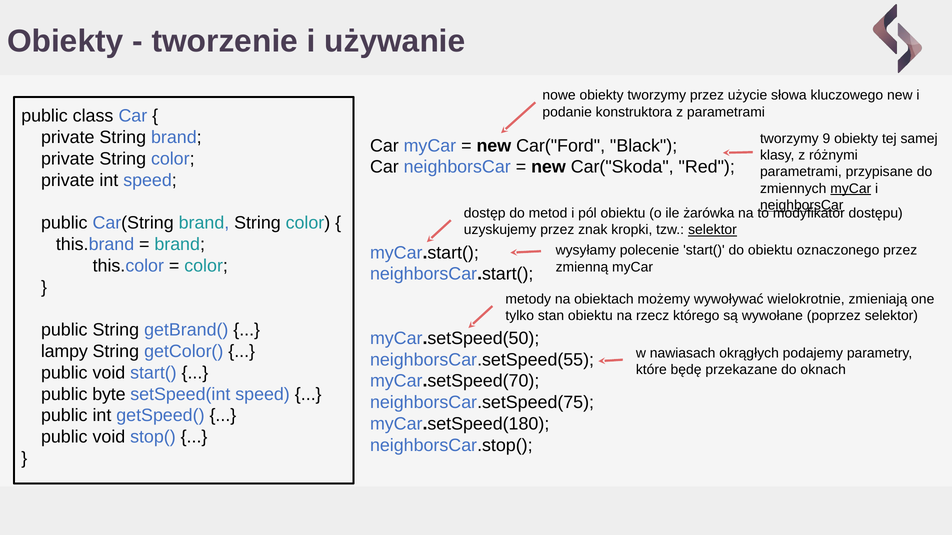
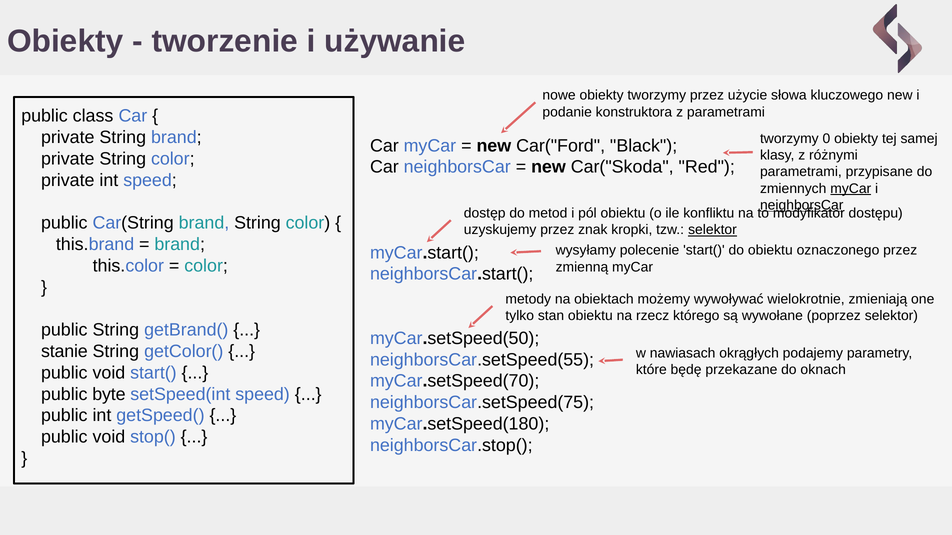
9: 9 -> 0
żarówka: żarówka -> konfliktu
lampy: lampy -> stanie
